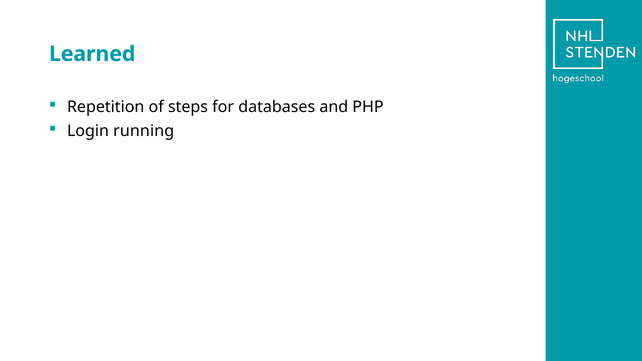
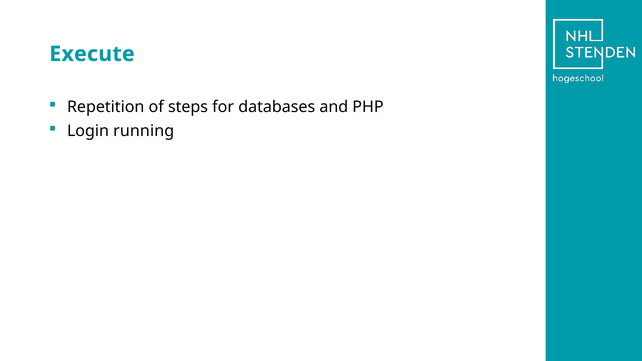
Learned: Learned -> Execute
